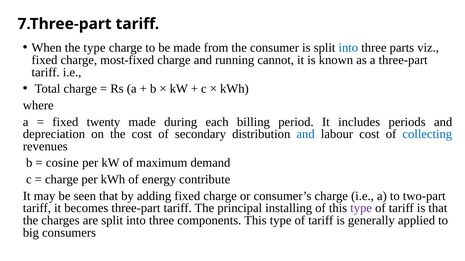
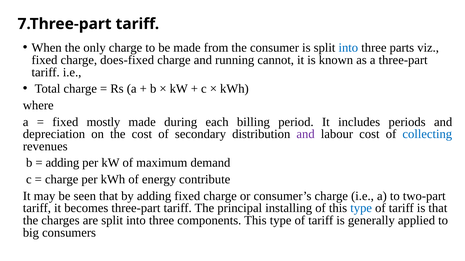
the type: type -> only
most-fixed: most-fixed -> does-fixed
twenty: twenty -> mostly
and at (306, 134) colour: blue -> purple
cosine at (62, 163): cosine -> adding
type at (361, 209) colour: purple -> blue
